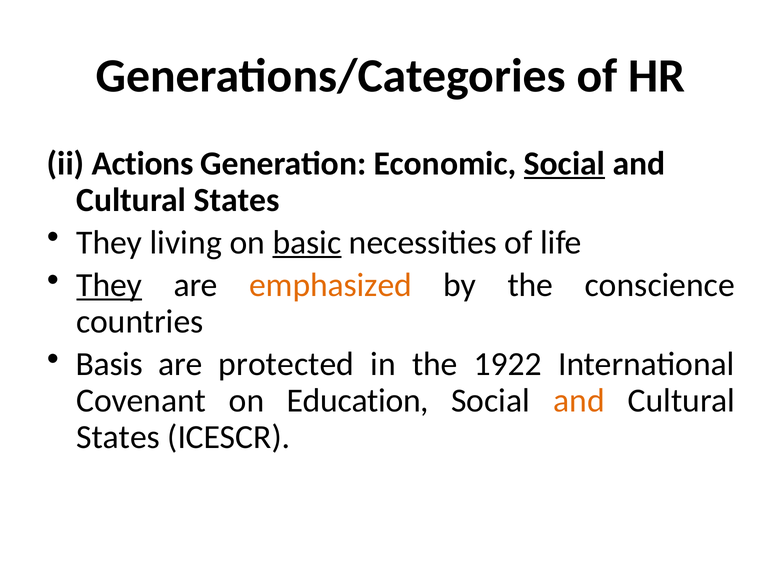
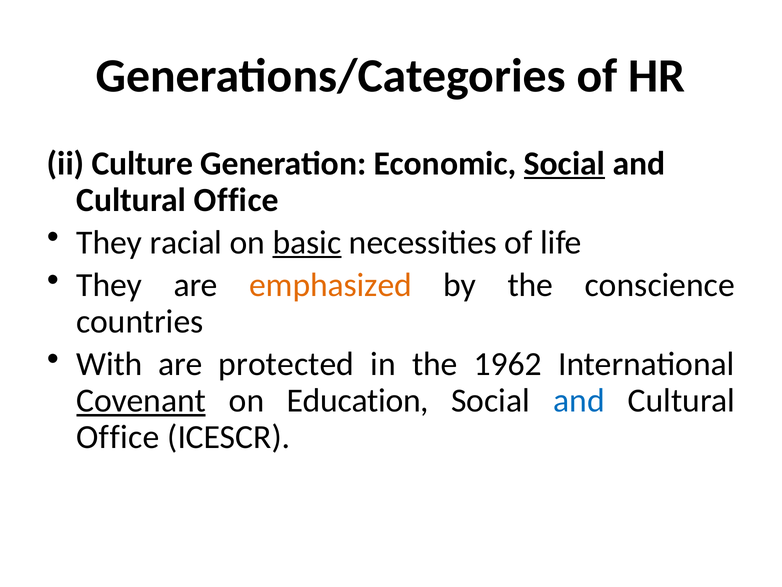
Actions: Actions -> Culture
States at (237, 200): States -> Office
living: living -> racial
They at (109, 285) underline: present -> none
Basis: Basis -> With
1922: 1922 -> 1962
Covenant underline: none -> present
and at (579, 400) colour: orange -> blue
States at (118, 437): States -> Office
